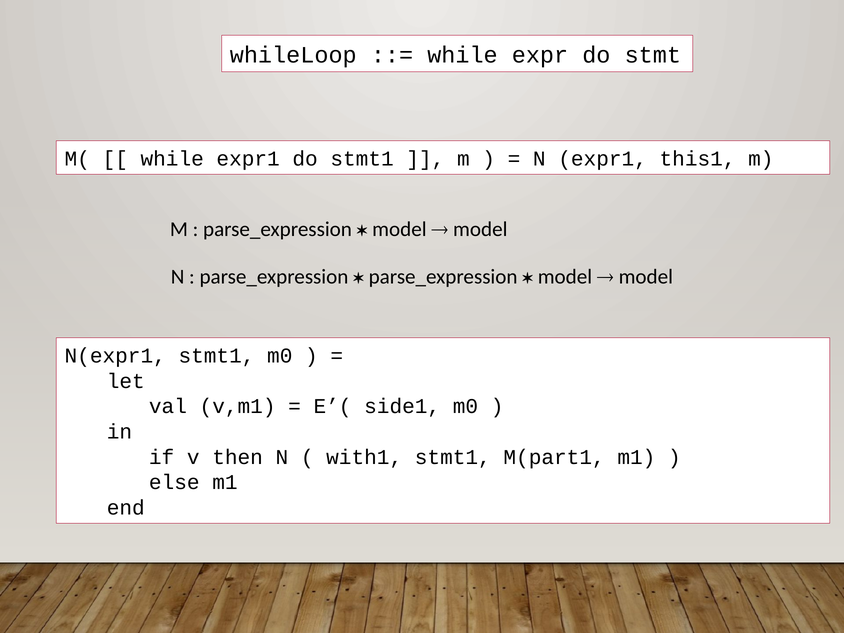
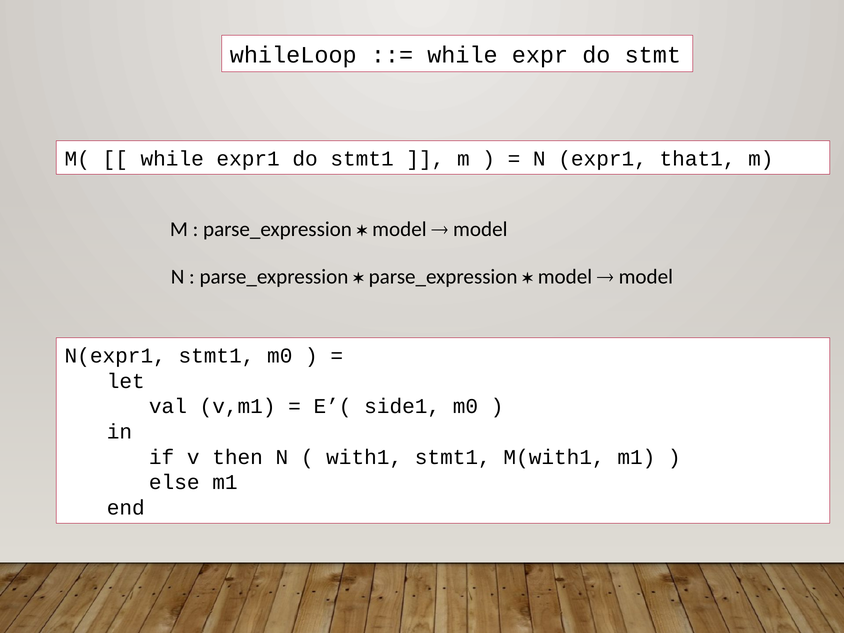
this1: this1 -> that1
M(part1: M(part1 -> M(with1
